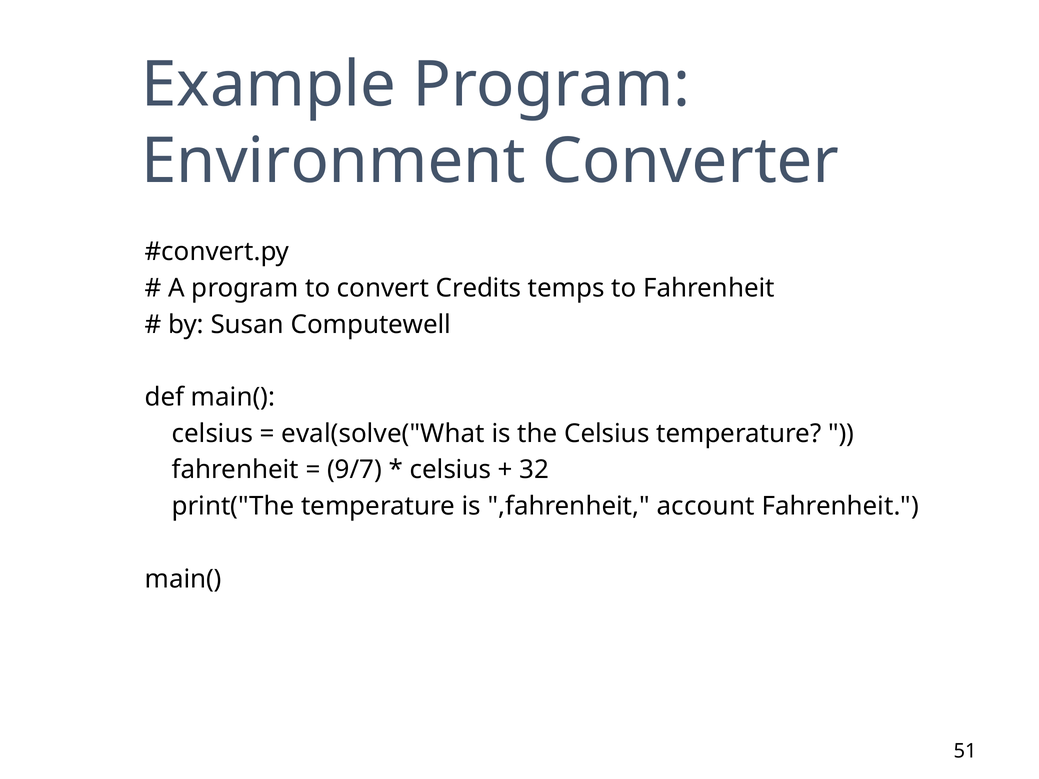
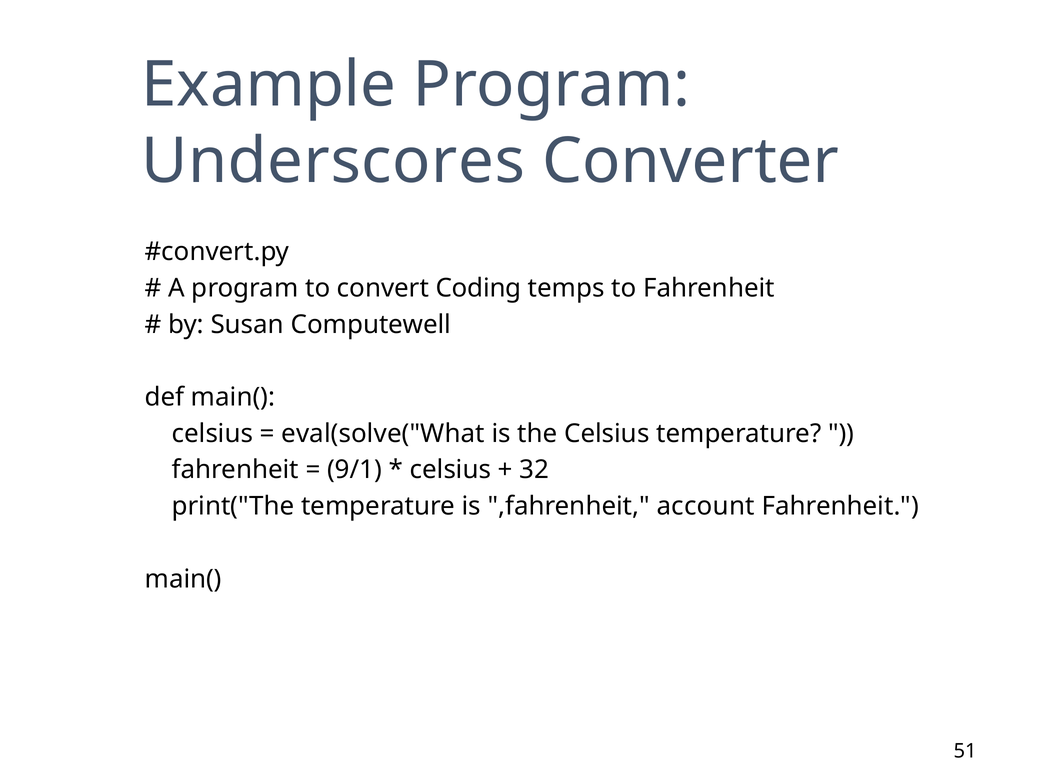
Environment: Environment -> Underscores
Credits: Credits -> Coding
9/7: 9/7 -> 9/1
